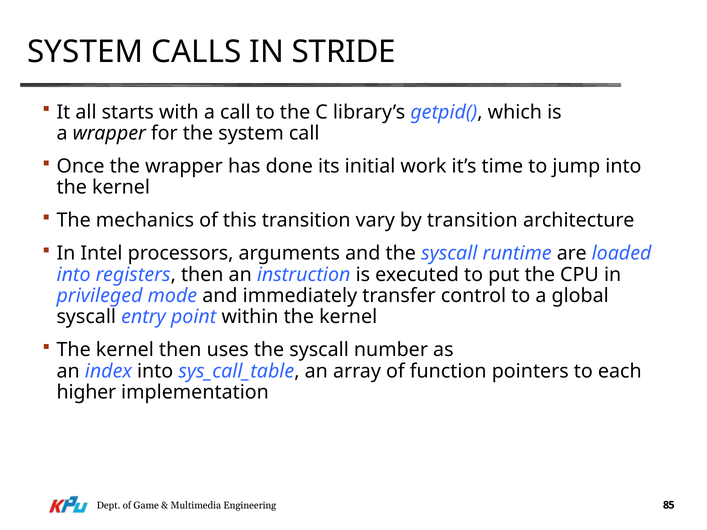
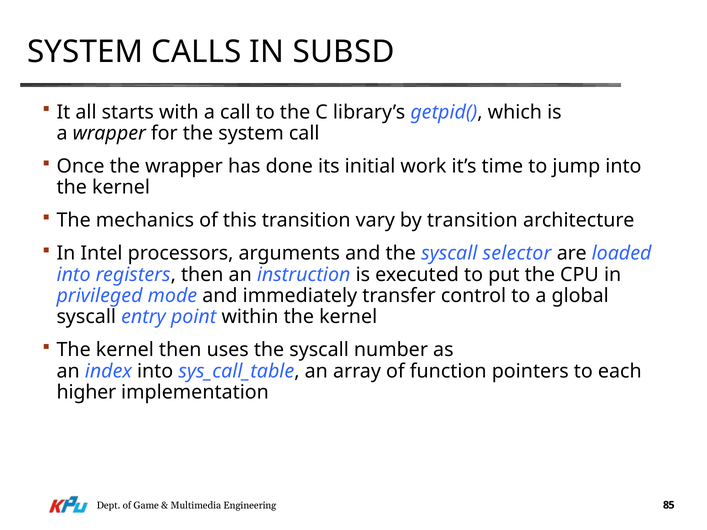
STRIDE: STRIDE -> SUBSD
runtime: runtime -> selector
